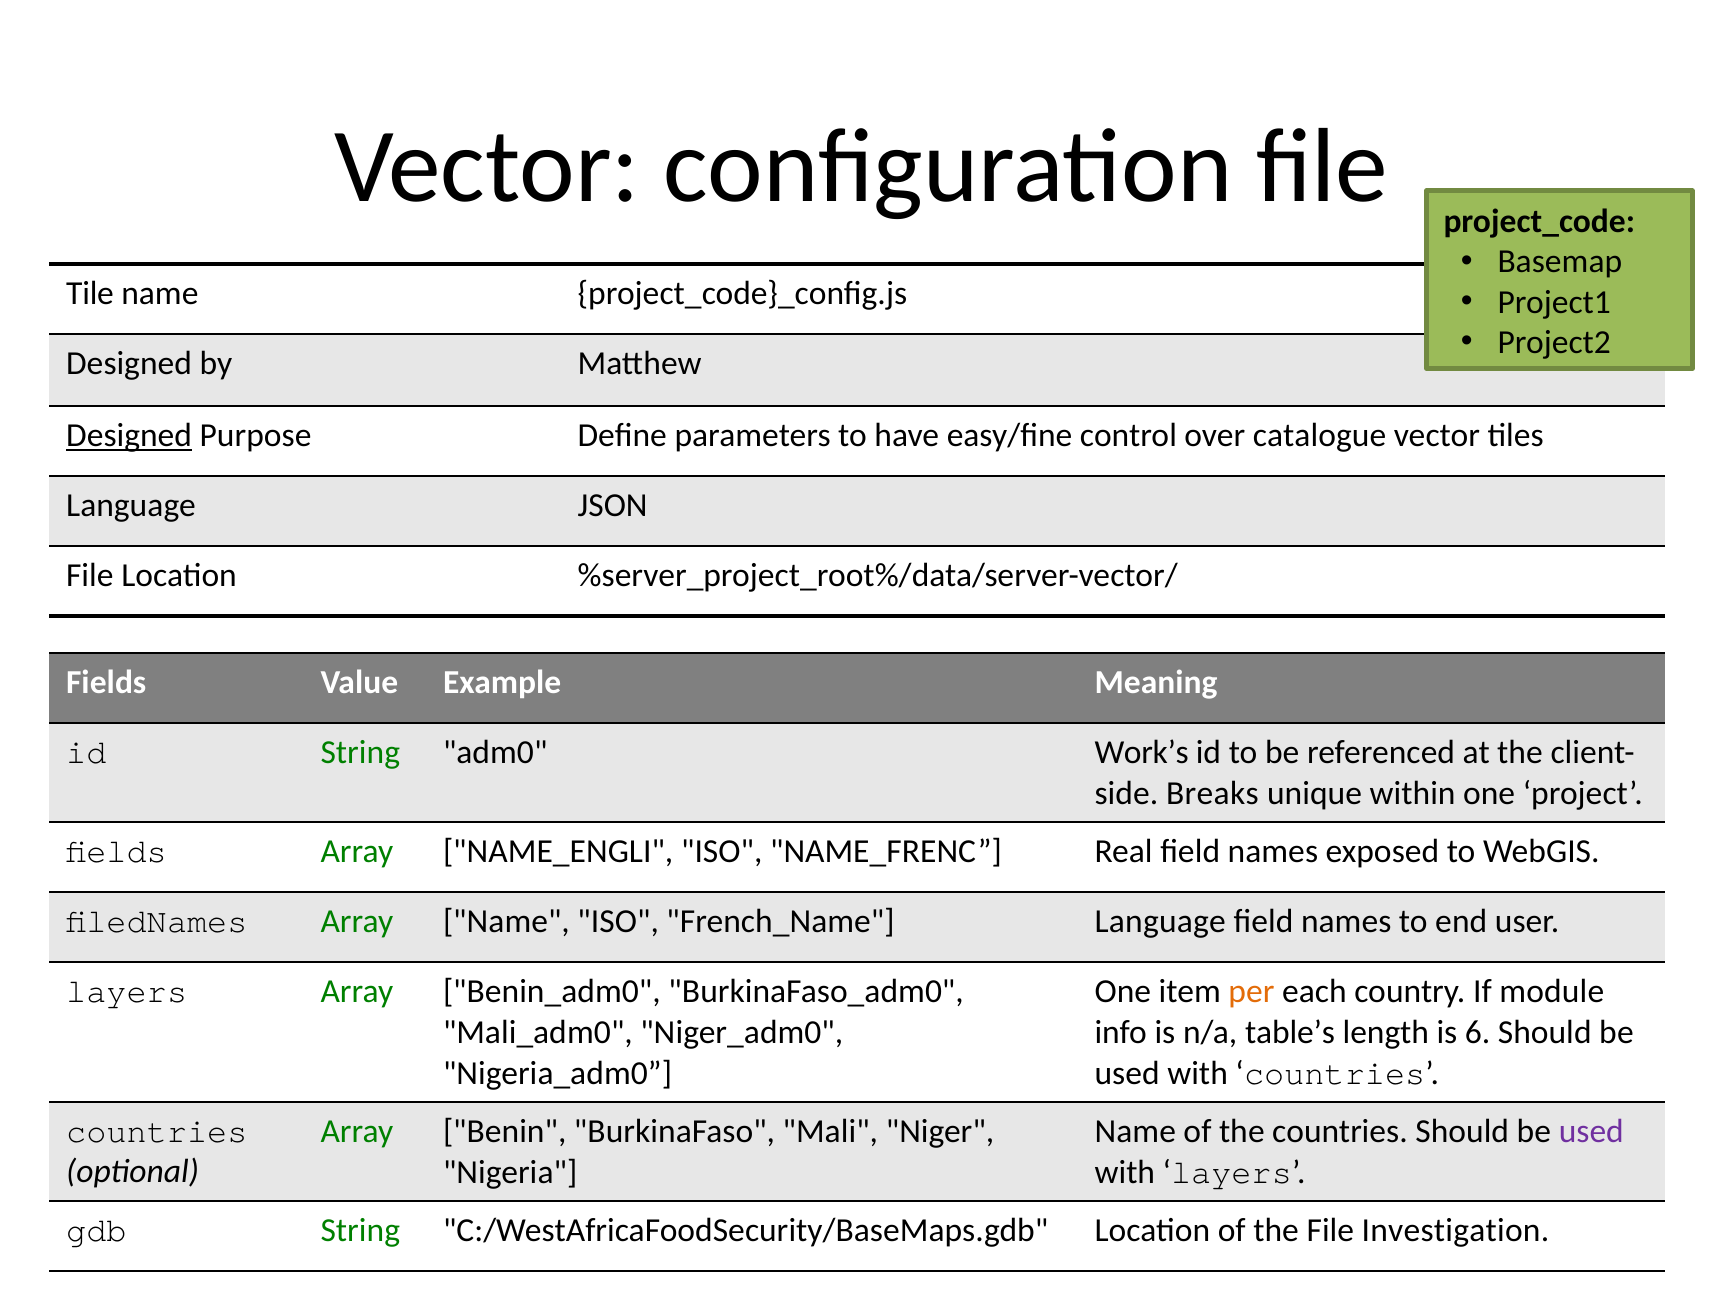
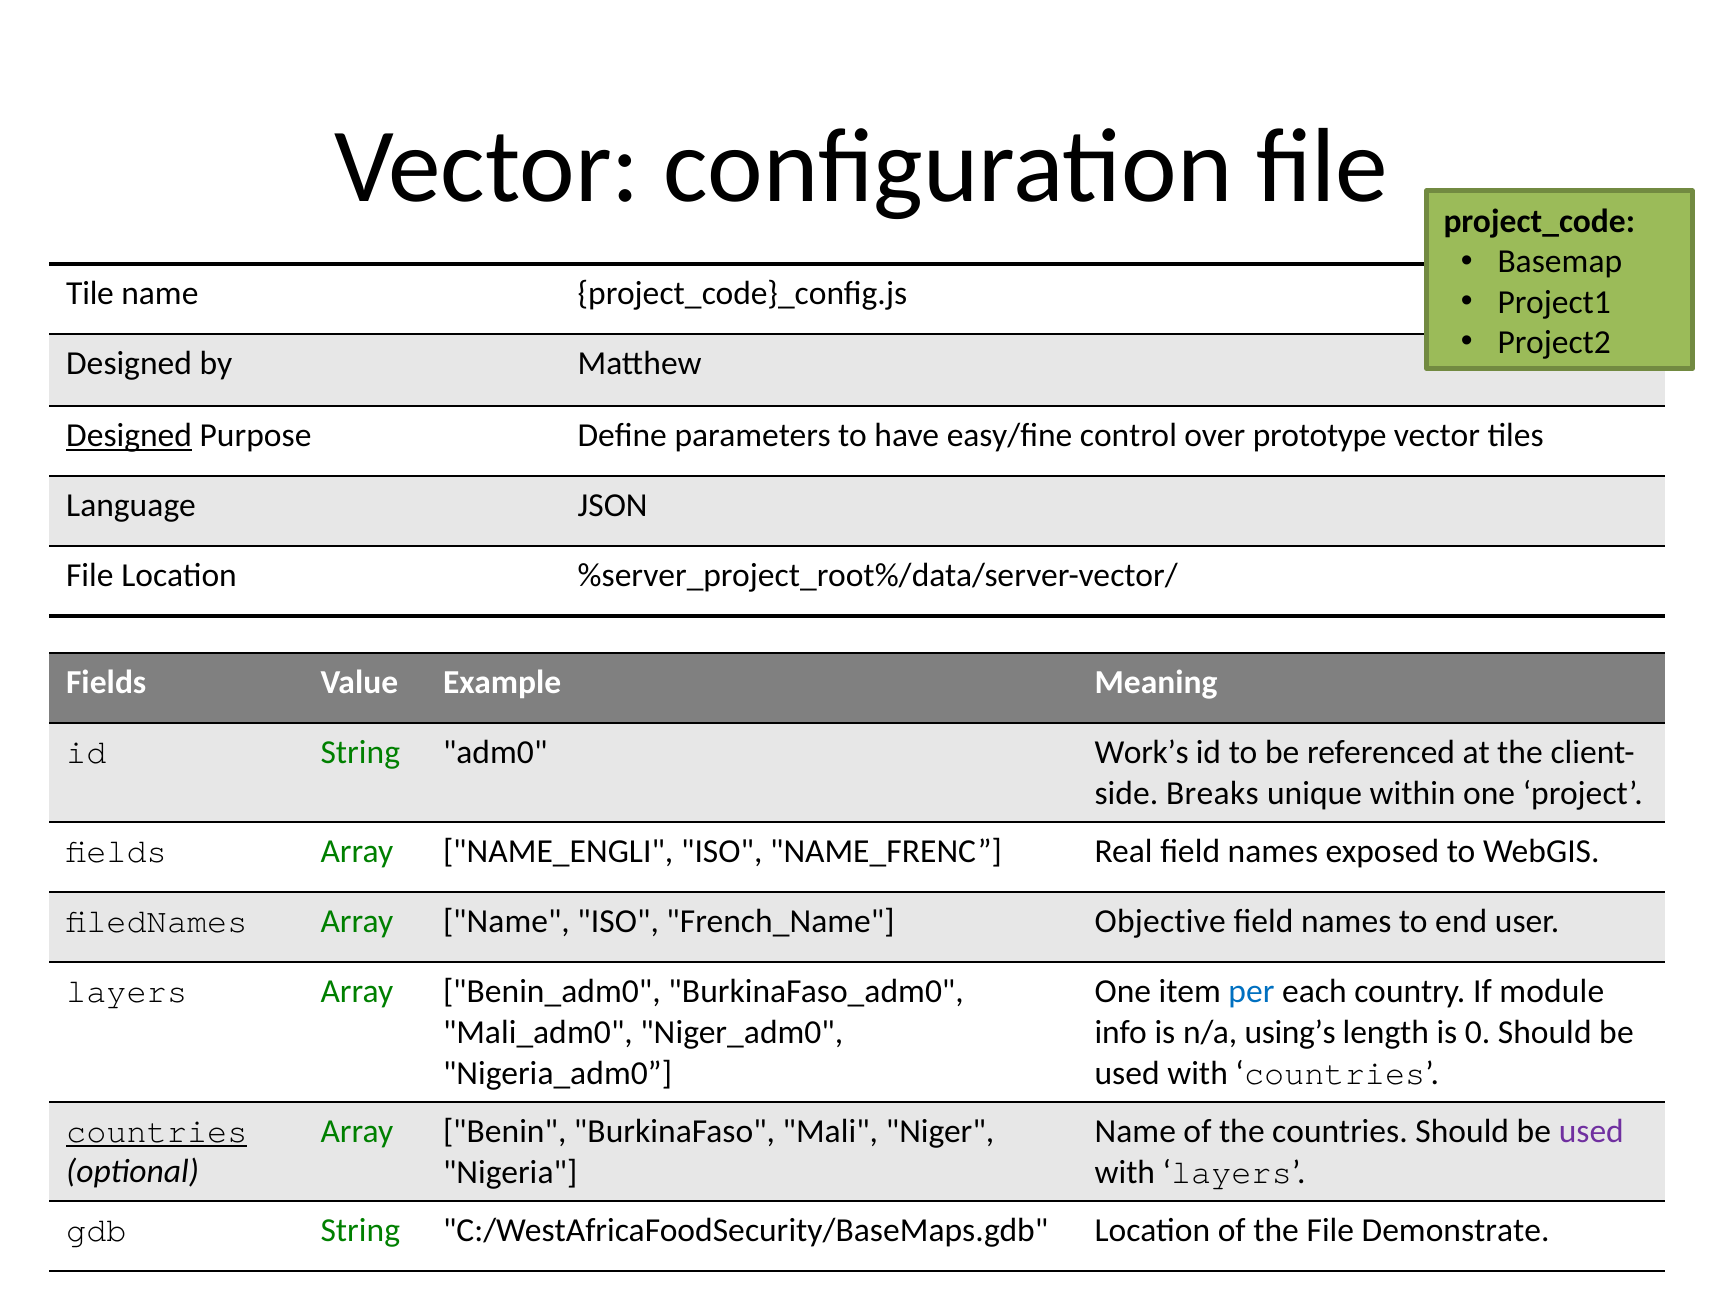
catalogue: catalogue -> prototype
Language at (1160, 922): Language -> Objective
per colour: orange -> blue
table’s: table’s -> using’s
6: 6 -> 0
countries at (157, 1131) underline: none -> present
Investigation: Investigation -> Demonstrate
